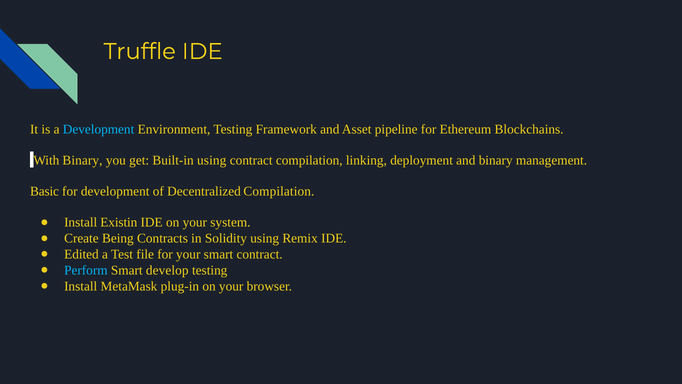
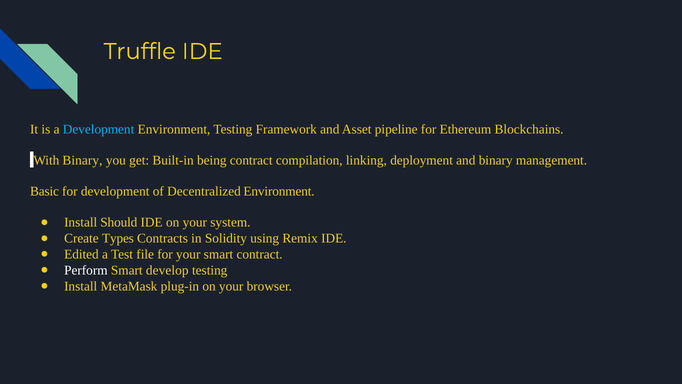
Built-in using: using -> being
Decentralized Compilation: Compilation -> Environment
Existin: Existin -> Should
Being: Being -> Types
Perform colour: light blue -> white
